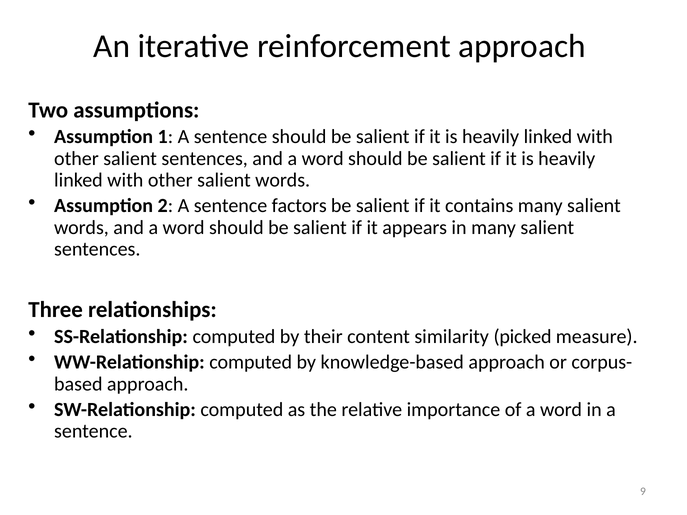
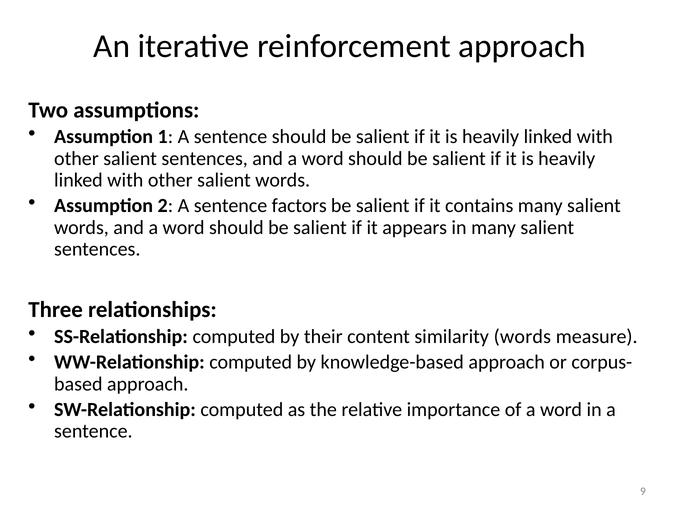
similarity picked: picked -> words
